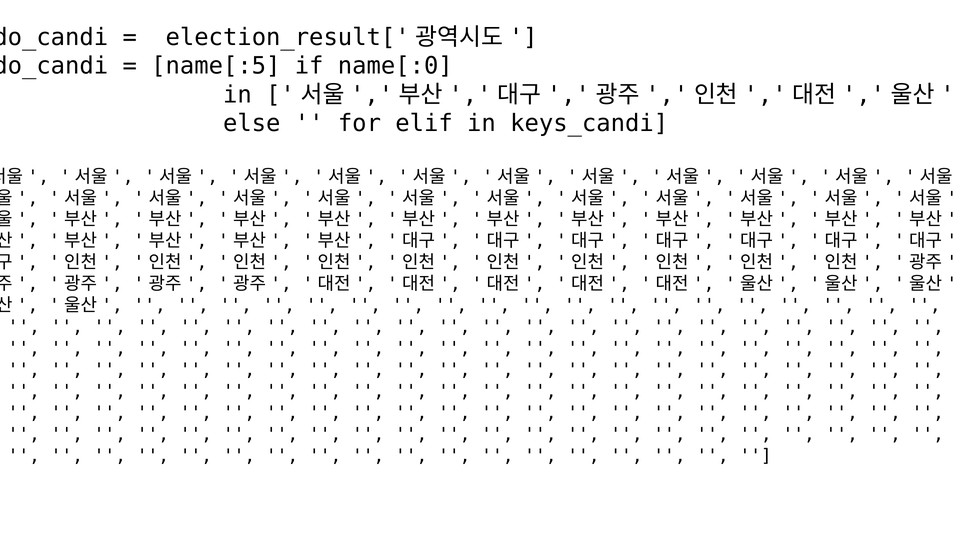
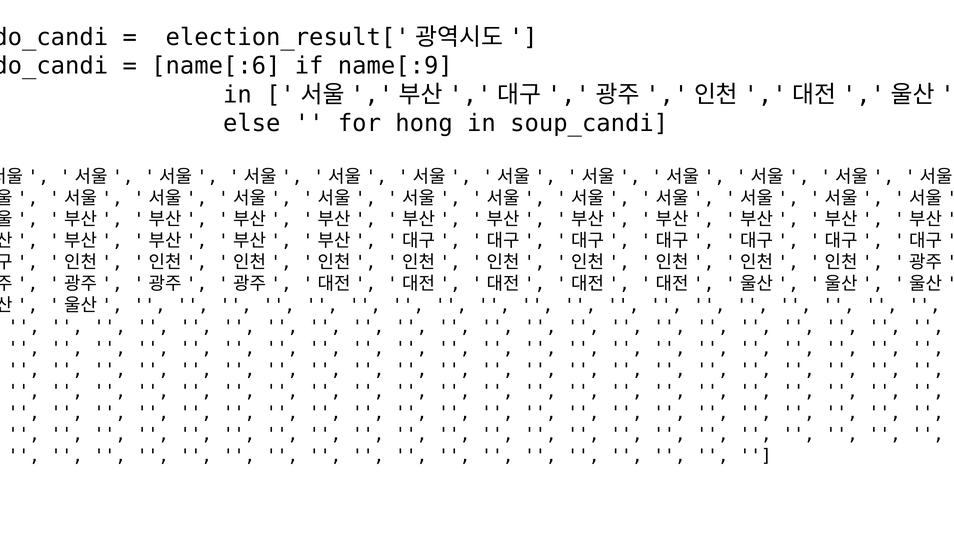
name[:5: name[:5 -> name[:6
name[:0: name[:0 -> name[:9
elif: elif -> hong
keys_candi: keys_candi -> soup_candi
